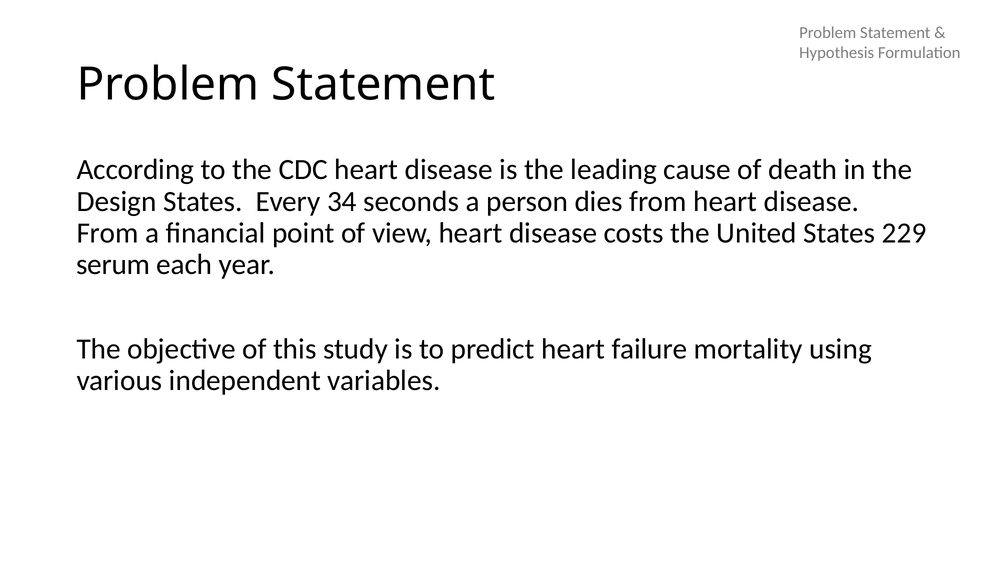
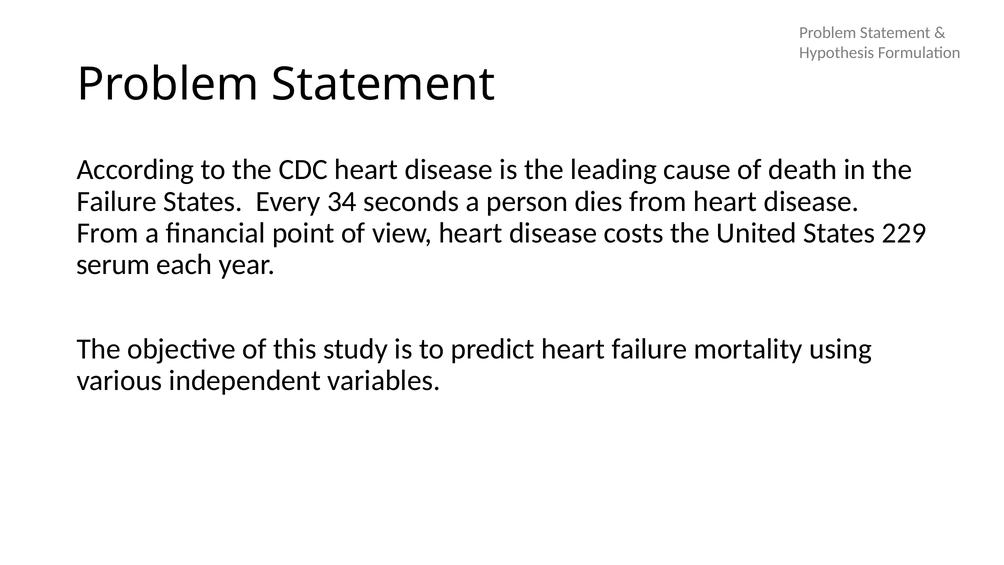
Design at (117, 201): Design -> Failure
